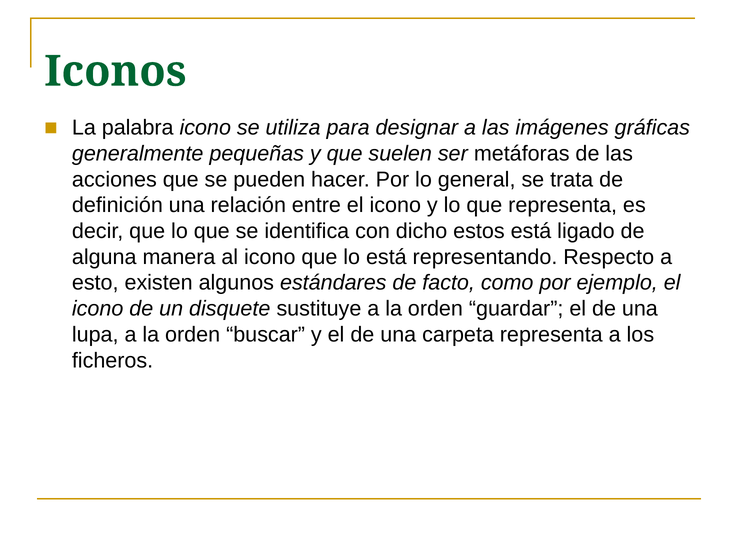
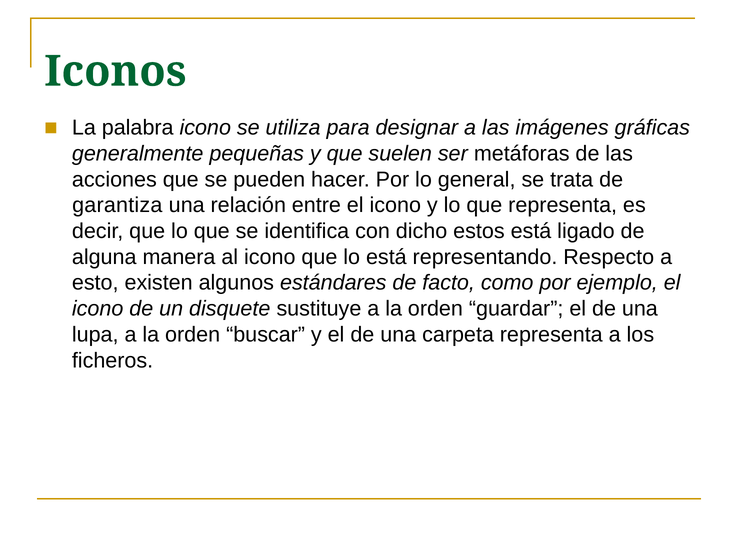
definición: definición -> garantiza
